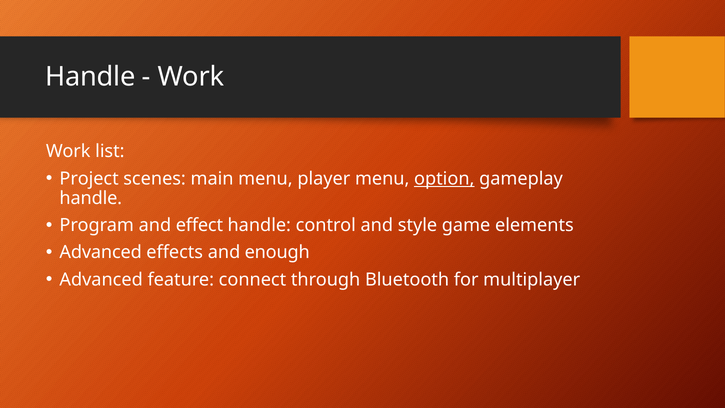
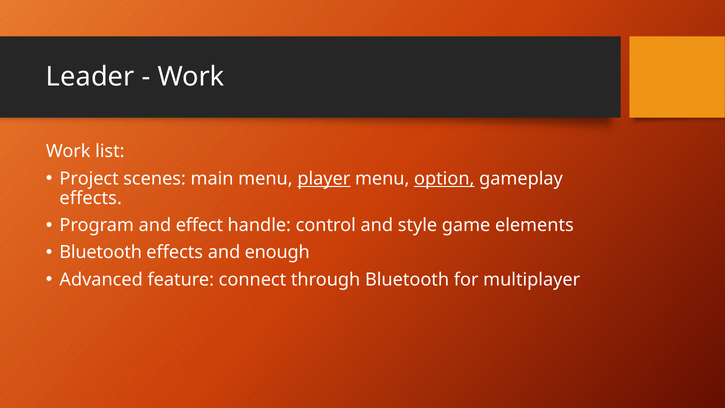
Handle at (90, 77): Handle -> Leader
player underline: none -> present
handle at (91, 198): handle -> effects
Advanced at (101, 252): Advanced -> Bluetooth
